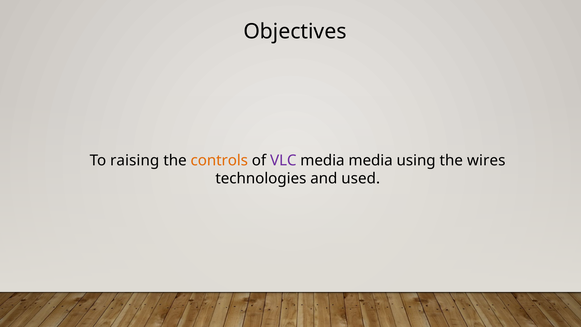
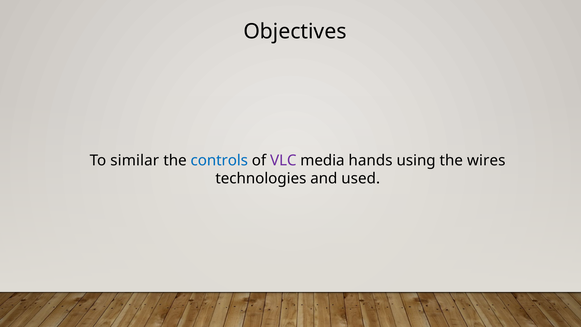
raising: raising -> similar
controls colour: orange -> blue
media media: media -> hands
